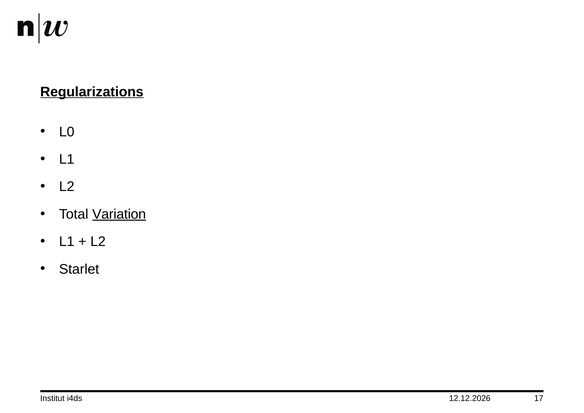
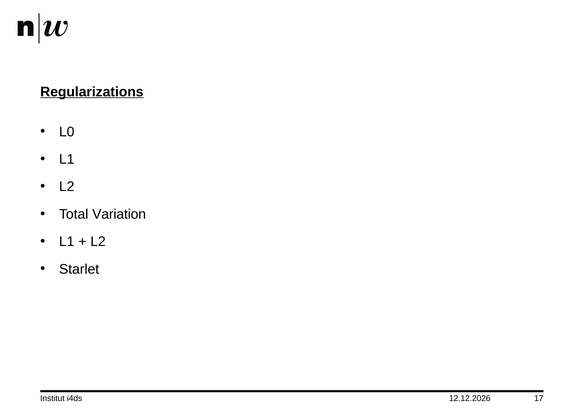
Variation underline: present -> none
